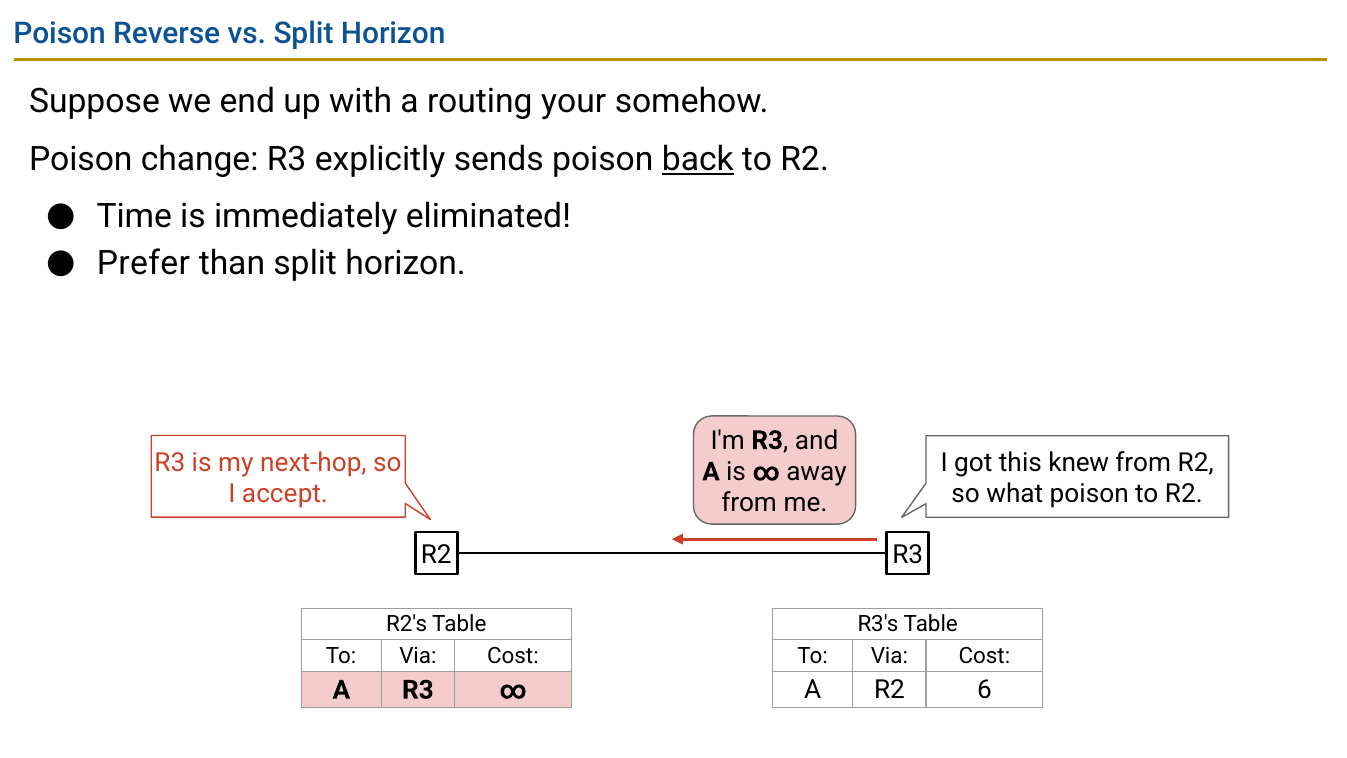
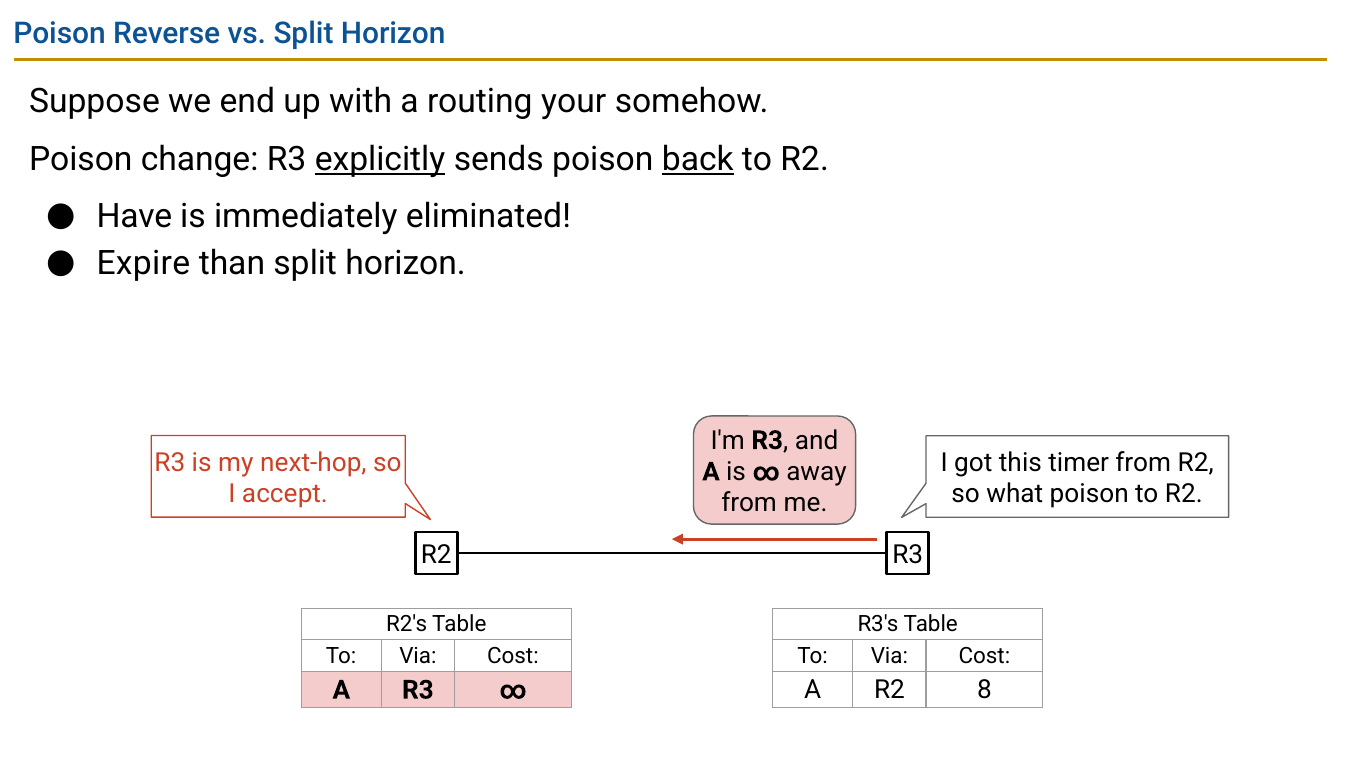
explicitly underline: none -> present
Time: Time -> Have
Prefer: Prefer -> Expire
knew: knew -> timer
6: 6 -> 8
